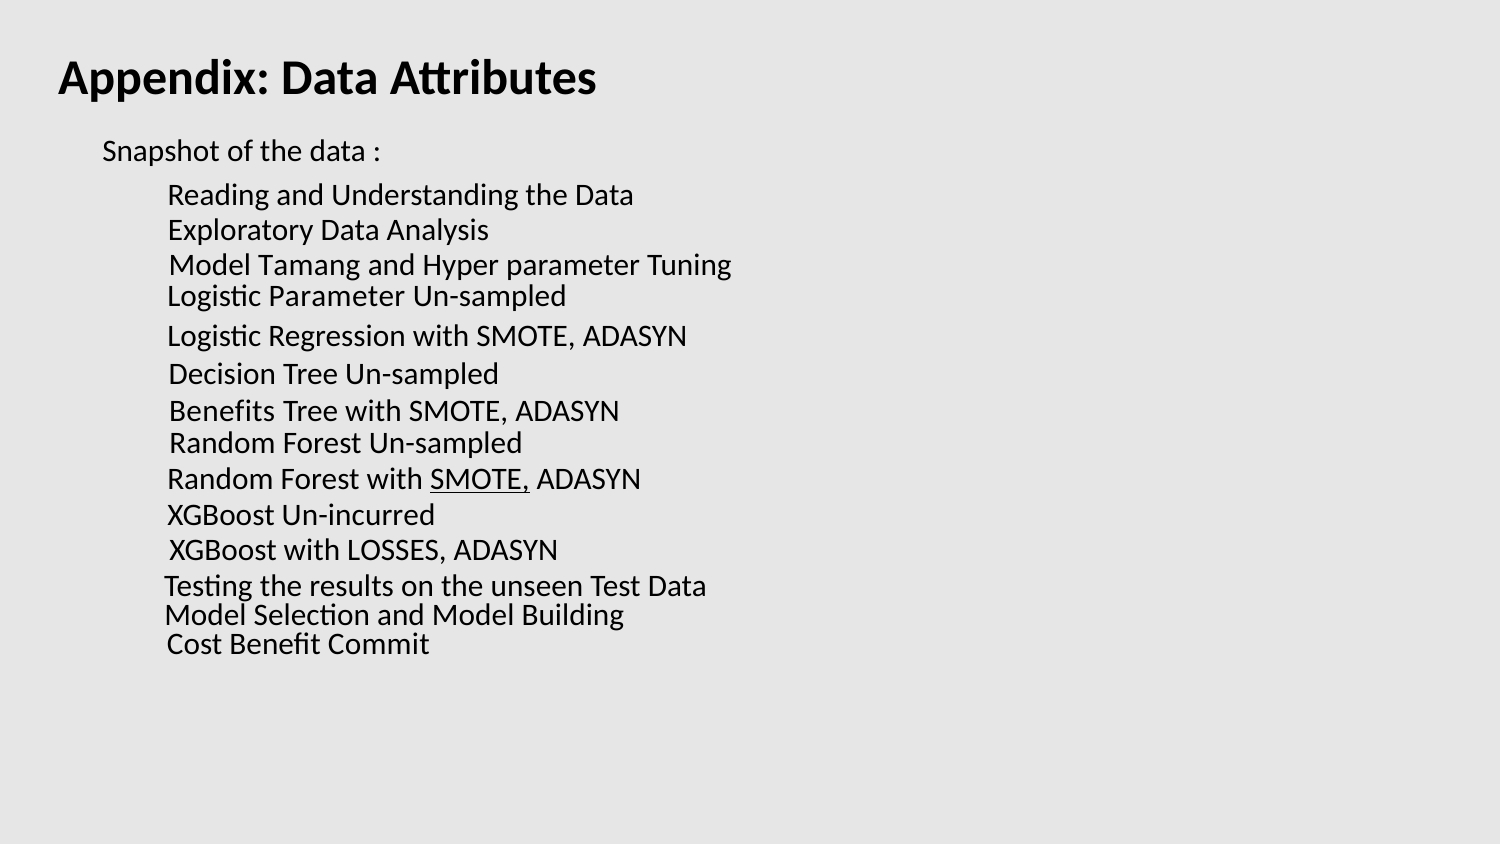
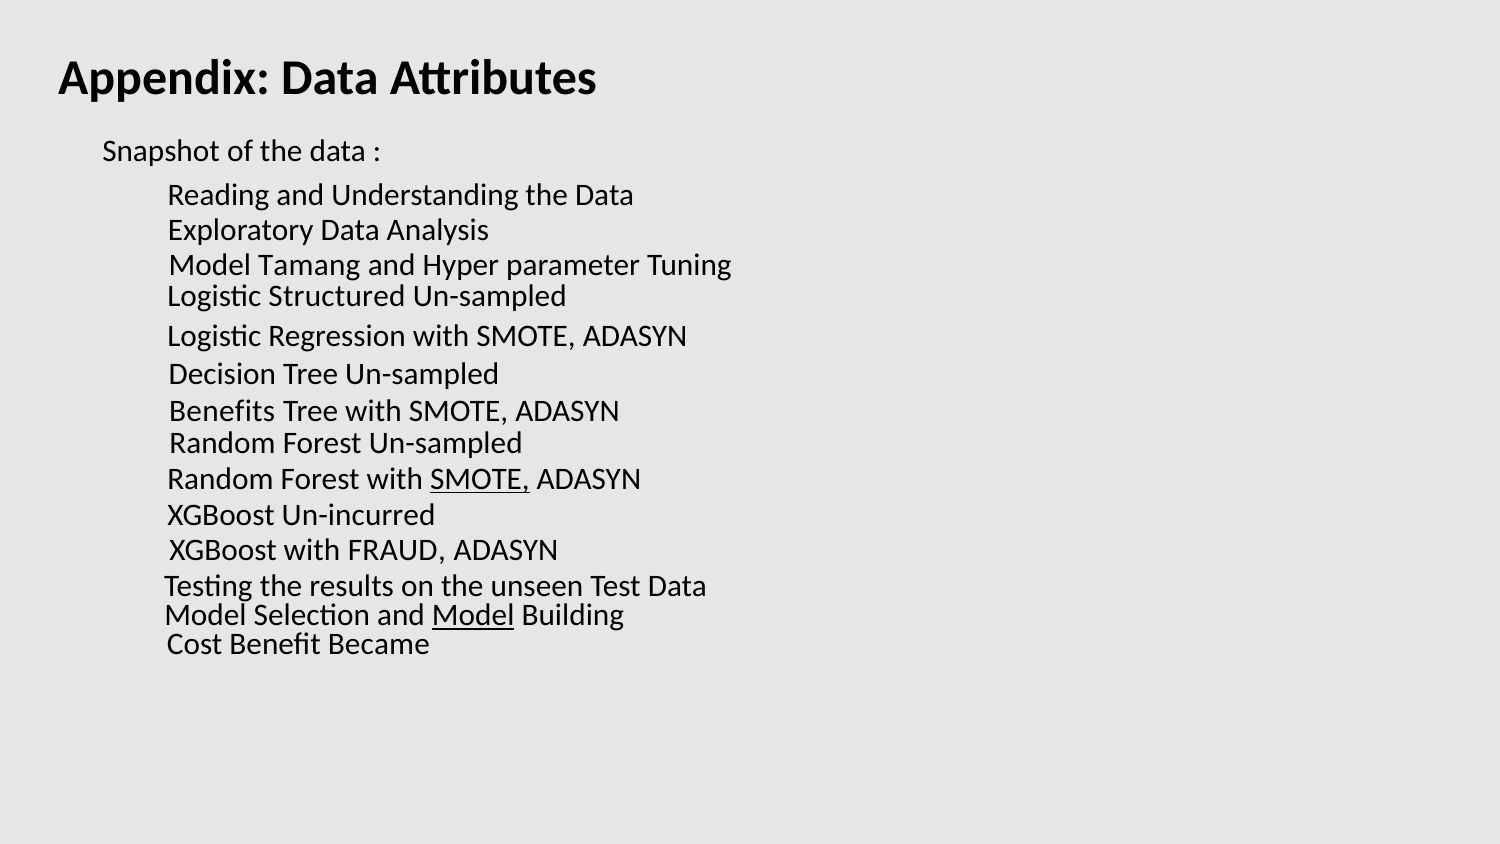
Logistic Parameter: Parameter -> Structured
LOSSES: LOSSES -> FRAUD
Model at (473, 615) underline: none -> present
Commit: Commit -> Became
